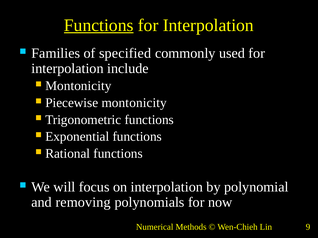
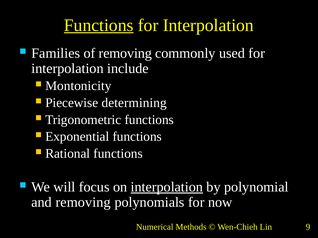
of specified: specified -> removing
Piecewise montonicity: montonicity -> determining
interpolation at (167, 187) underline: none -> present
